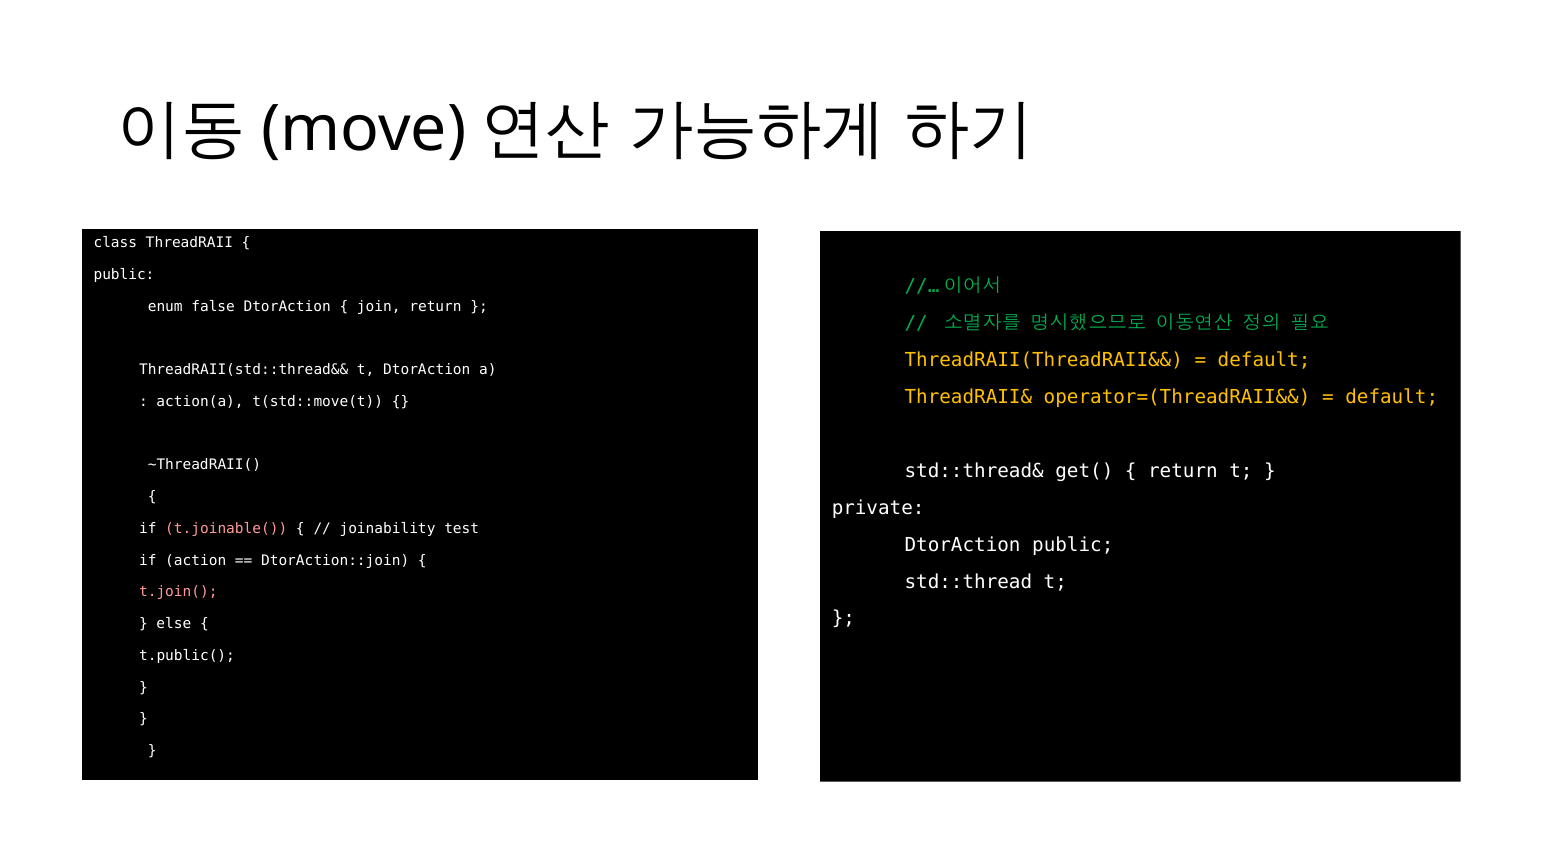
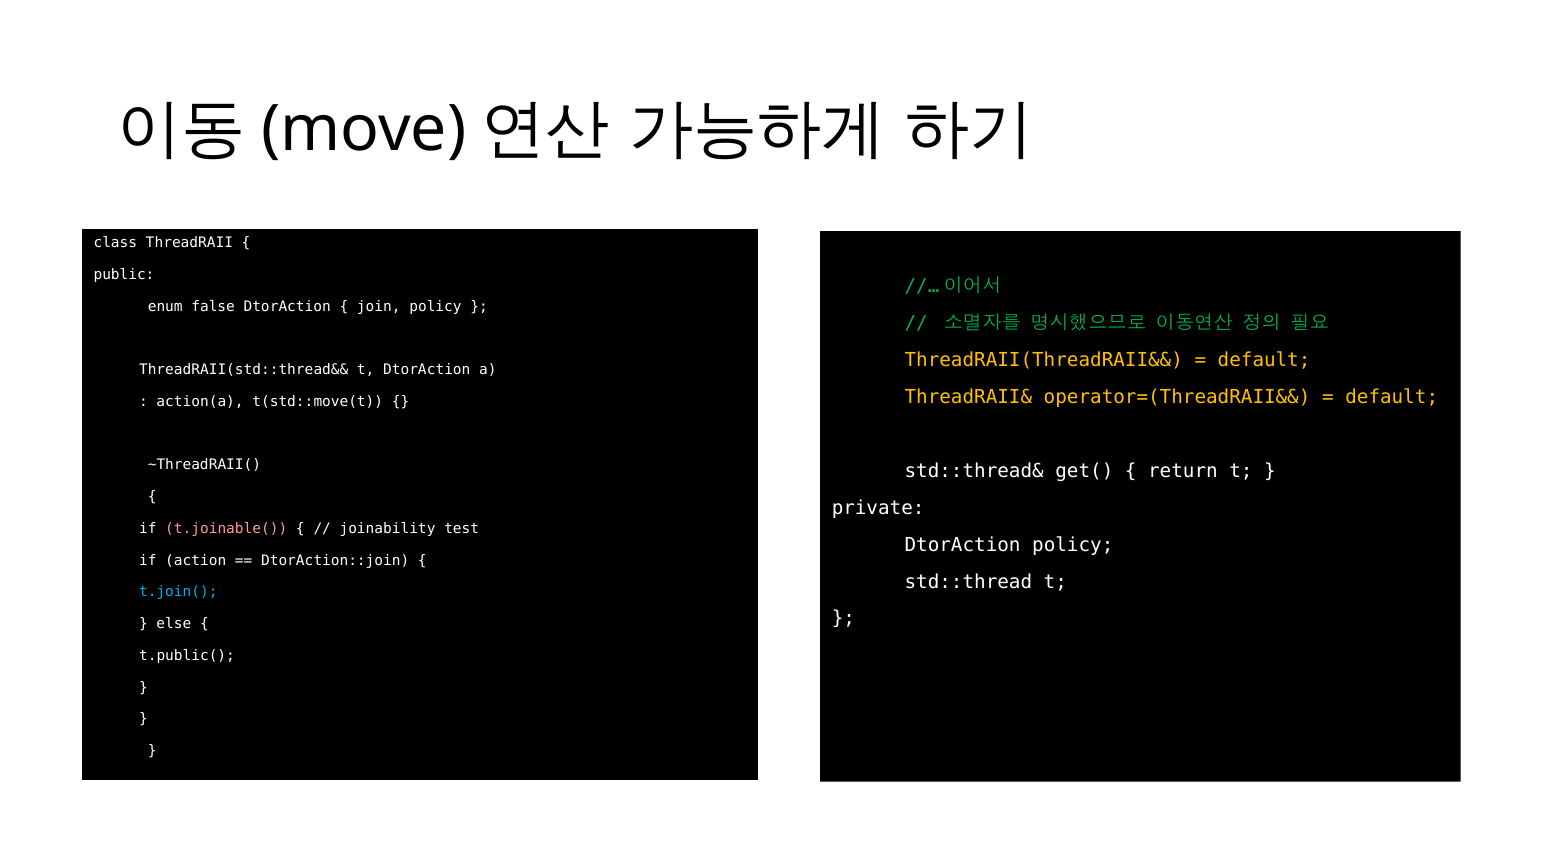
join return: return -> policy
DtorAction public: public -> policy
t.join( colour: pink -> light blue
